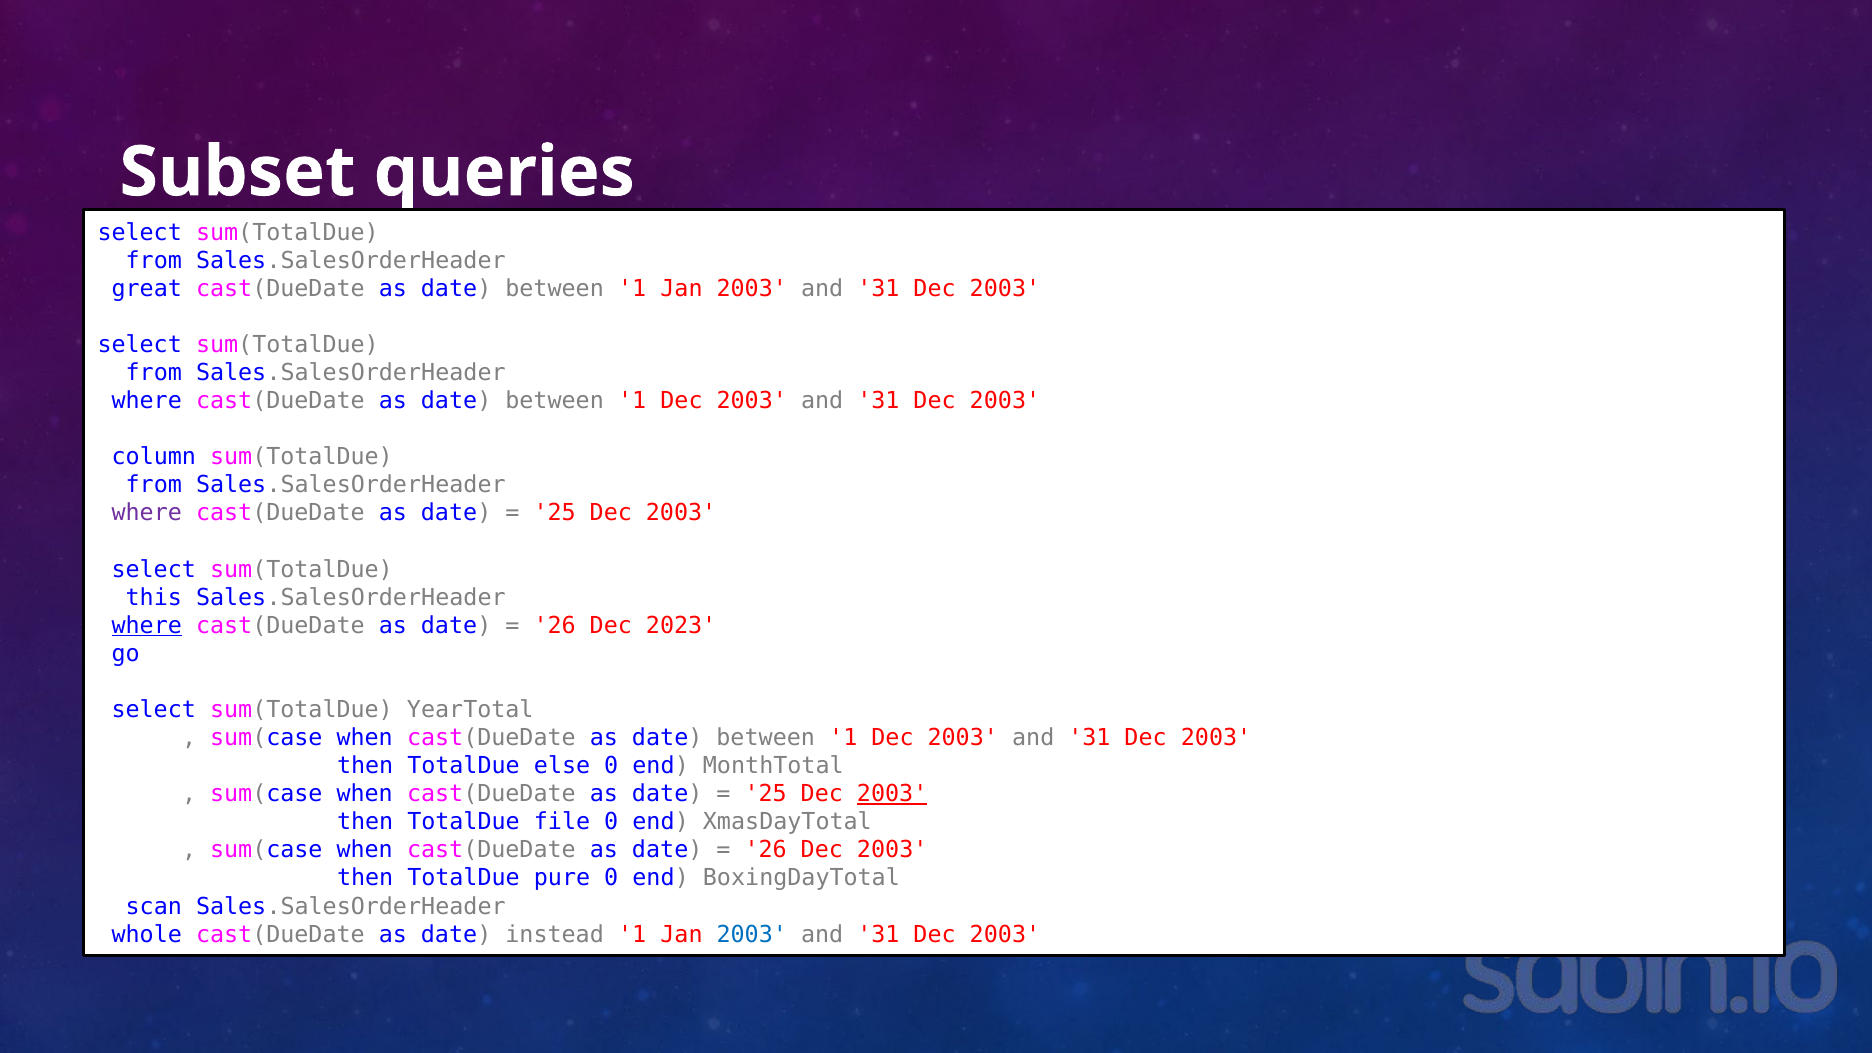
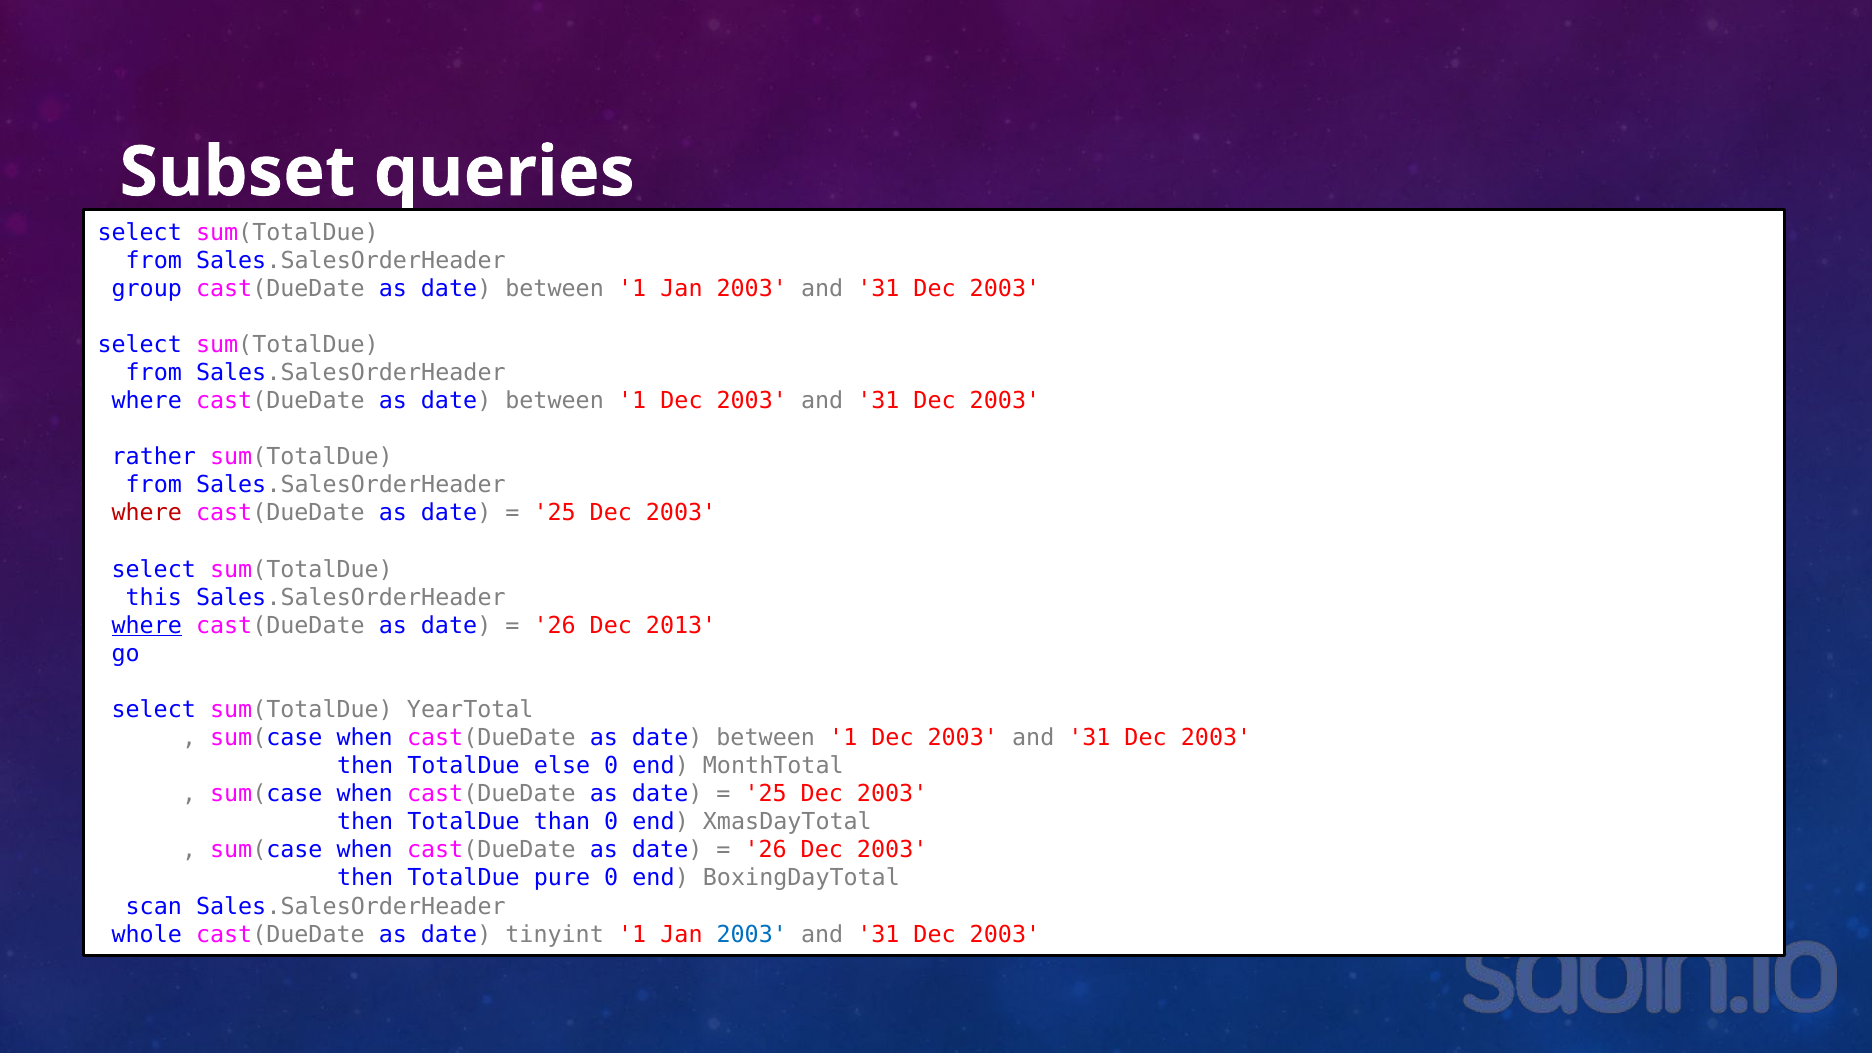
great: great -> group
column: column -> rather
where at (147, 513) colour: purple -> red
2023: 2023 -> 2013
2003 at (892, 794) underline: present -> none
file: file -> than
instead: instead -> tinyint
